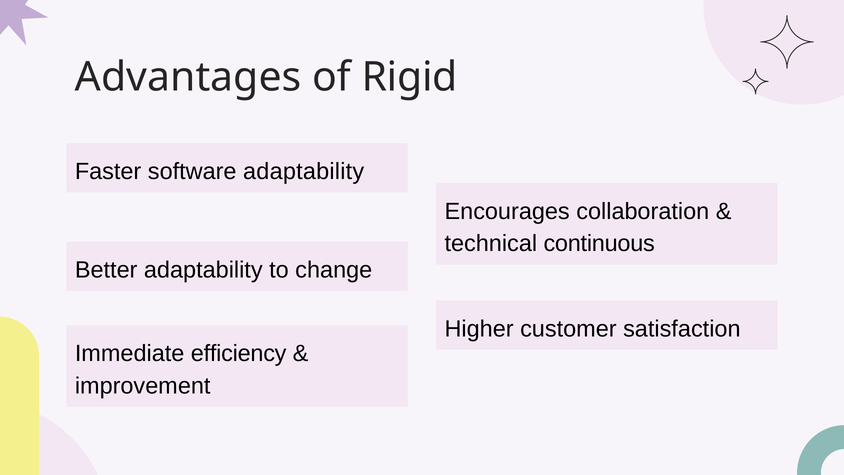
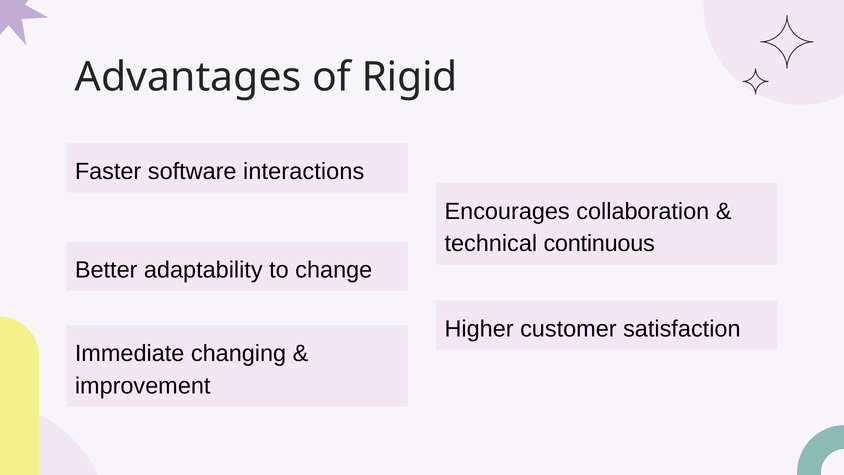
software adaptability: adaptability -> interactions
efficiency: efficiency -> changing
